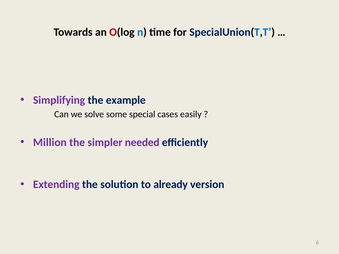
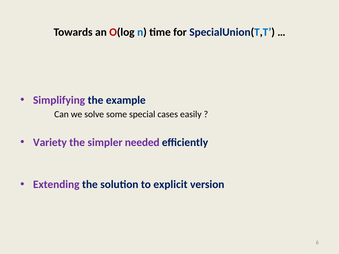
Million: Million -> Variety
already: already -> explicit
